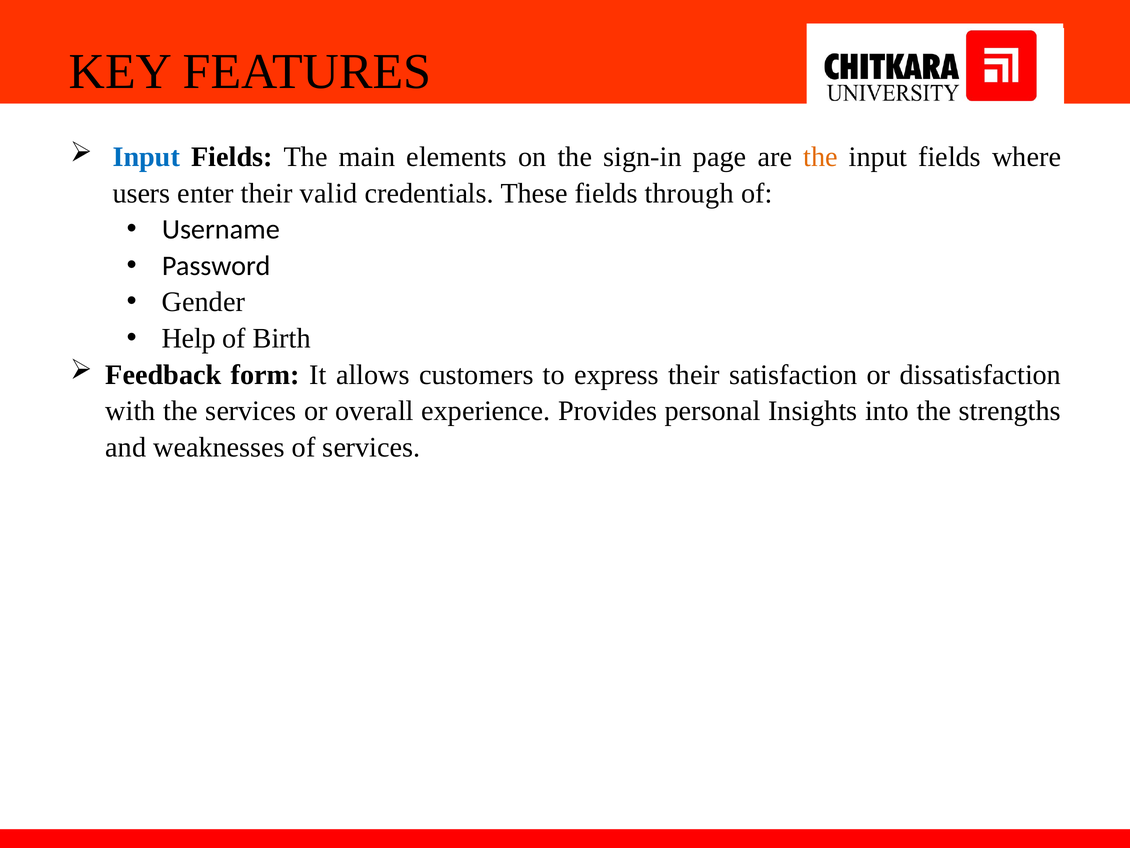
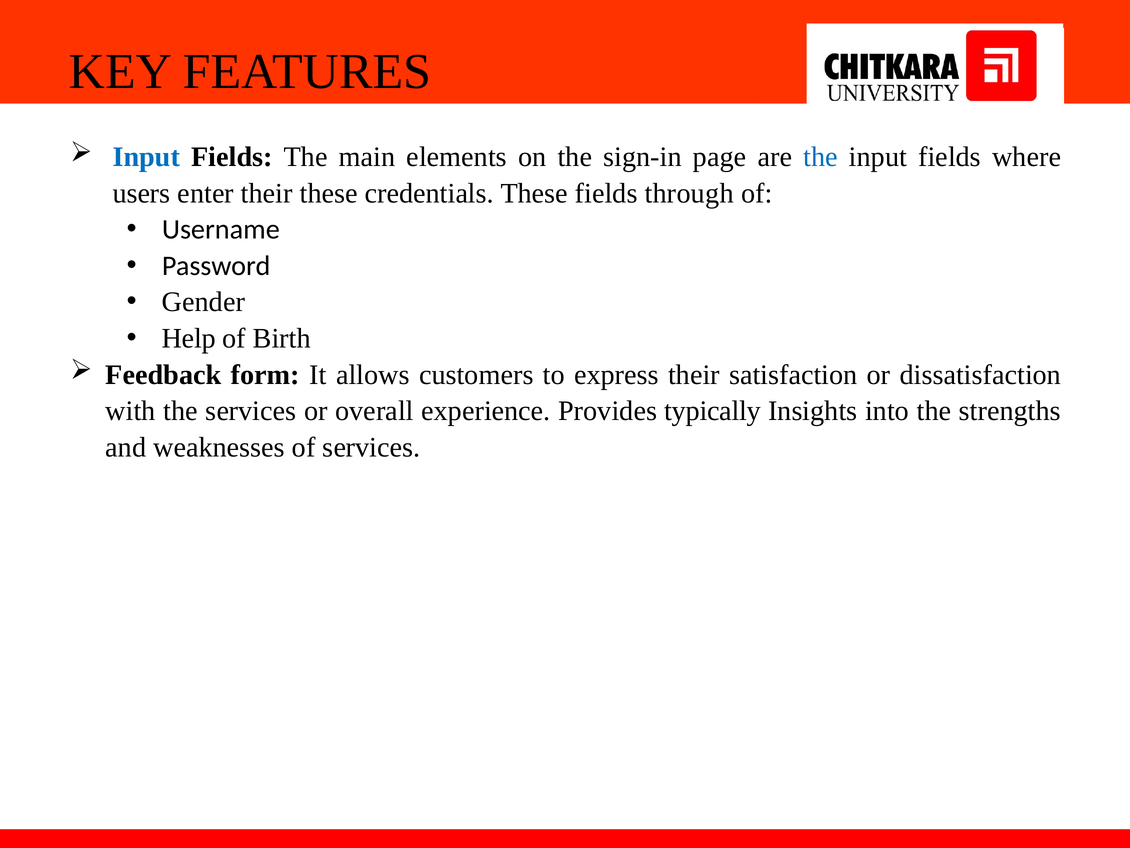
the at (821, 157) colour: orange -> blue
their valid: valid -> these
personal: personal -> typically
